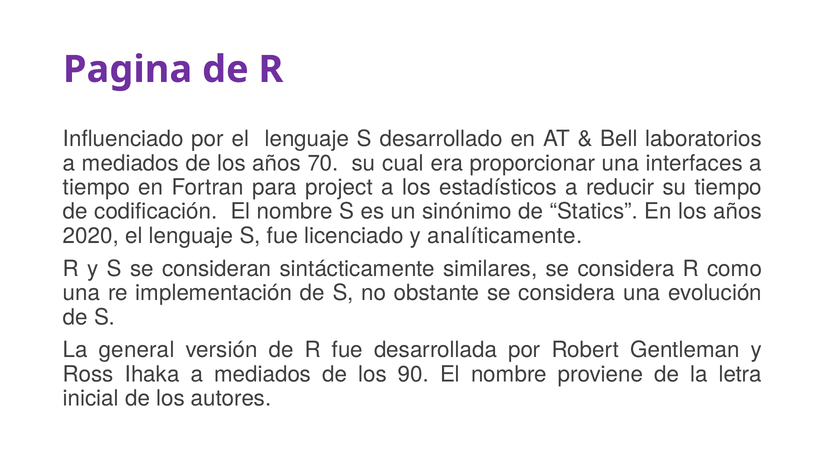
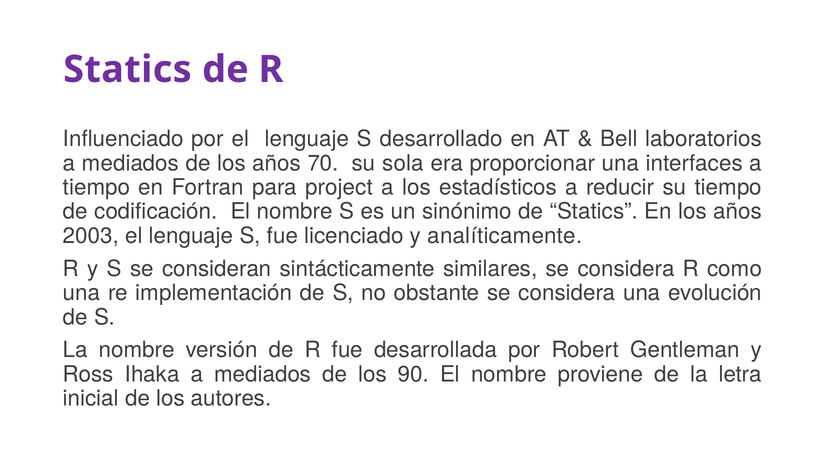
Pagina at (128, 69): Pagina -> Statics
cual: cual -> sola
2020: 2020 -> 2003
La general: general -> nombre
